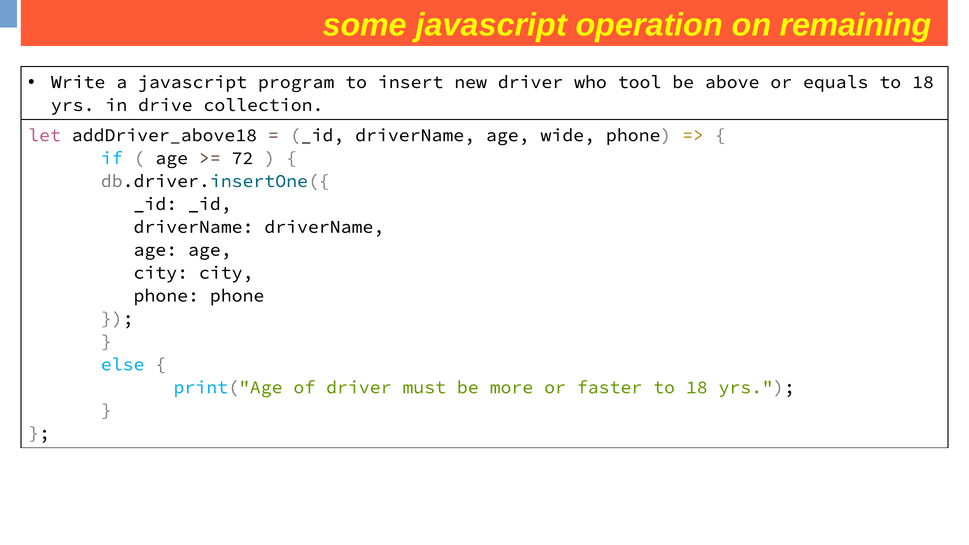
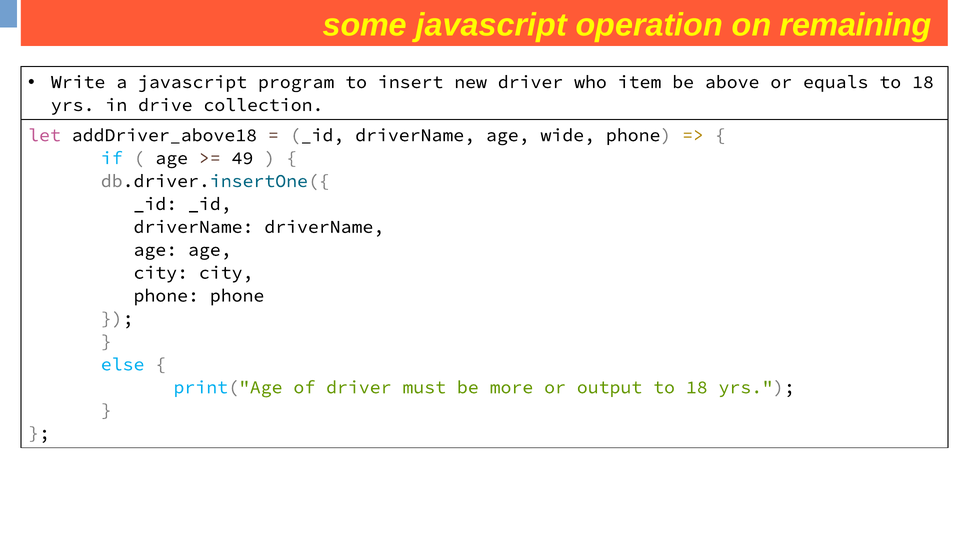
tool: tool -> item
72: 72 -> 49
faster: faster -> output
